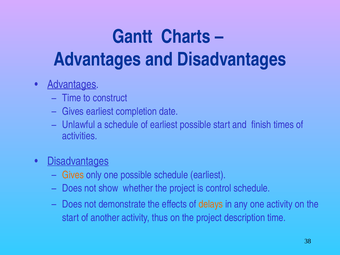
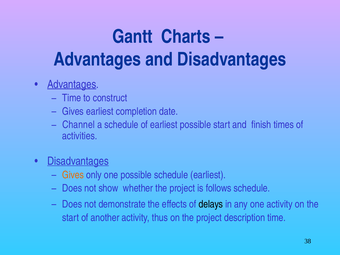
Unlawful: Unlawful -> Channel
control: control -> follows
delays colour: orange -> black
